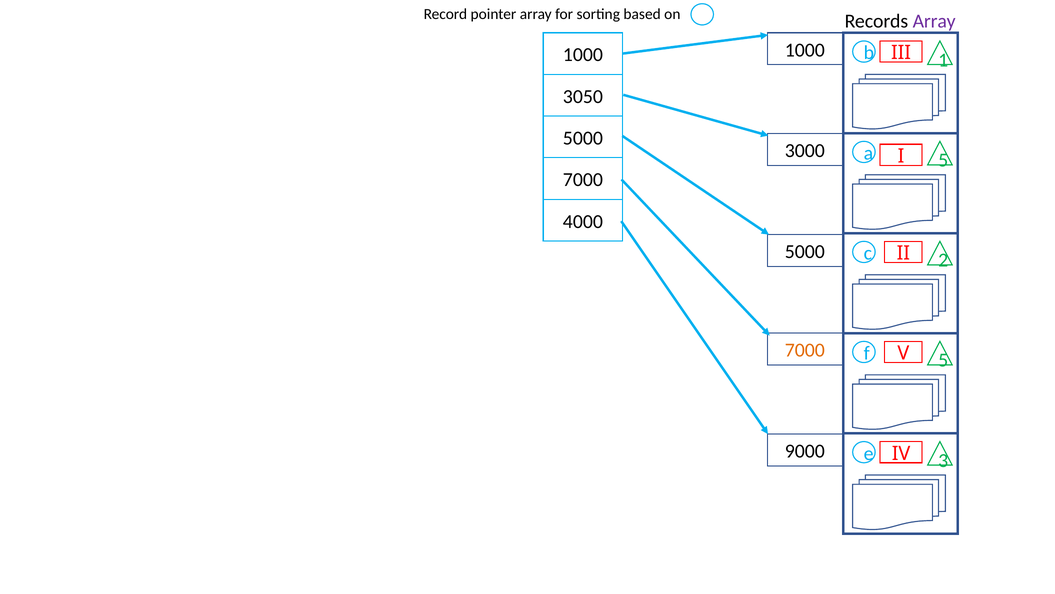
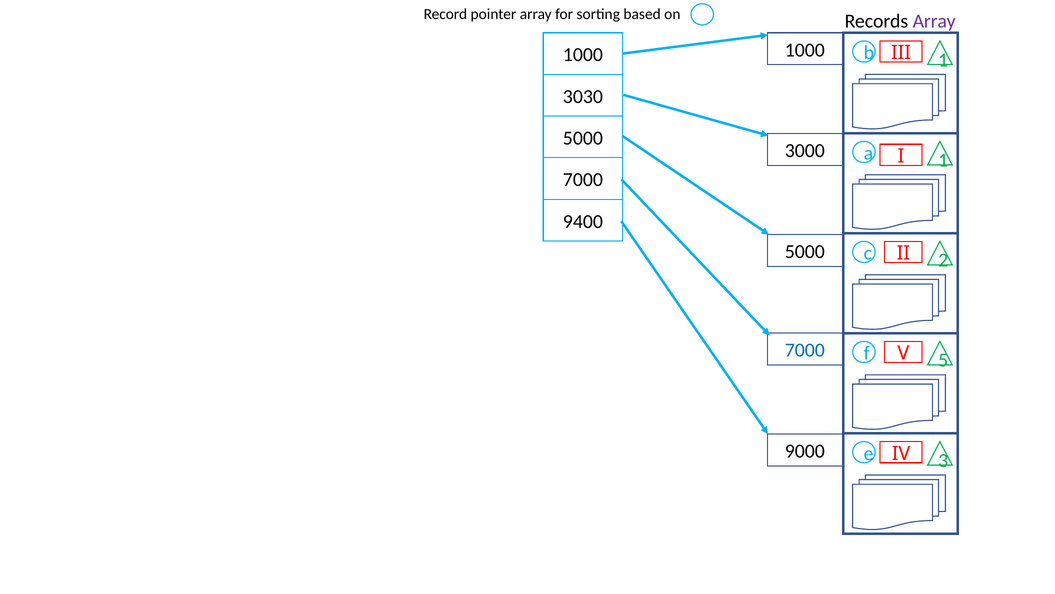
3050: 3050 -> 3030
a 5: 5 -> 1
4000: 4000 -> 9400
7000 at (805, 350) colour: orange -> blue
